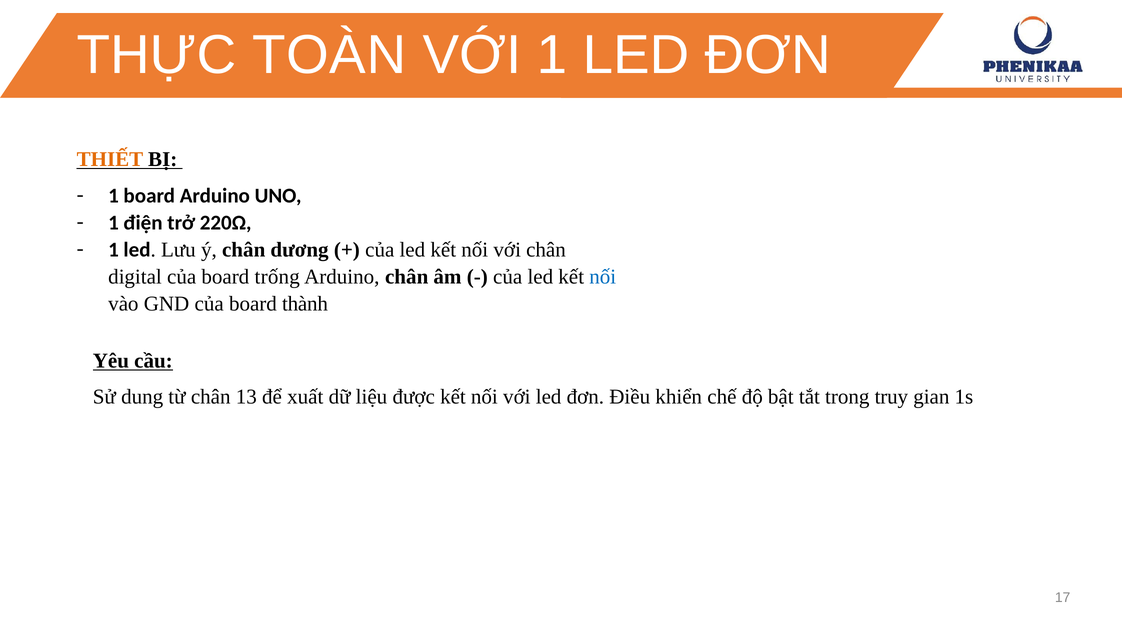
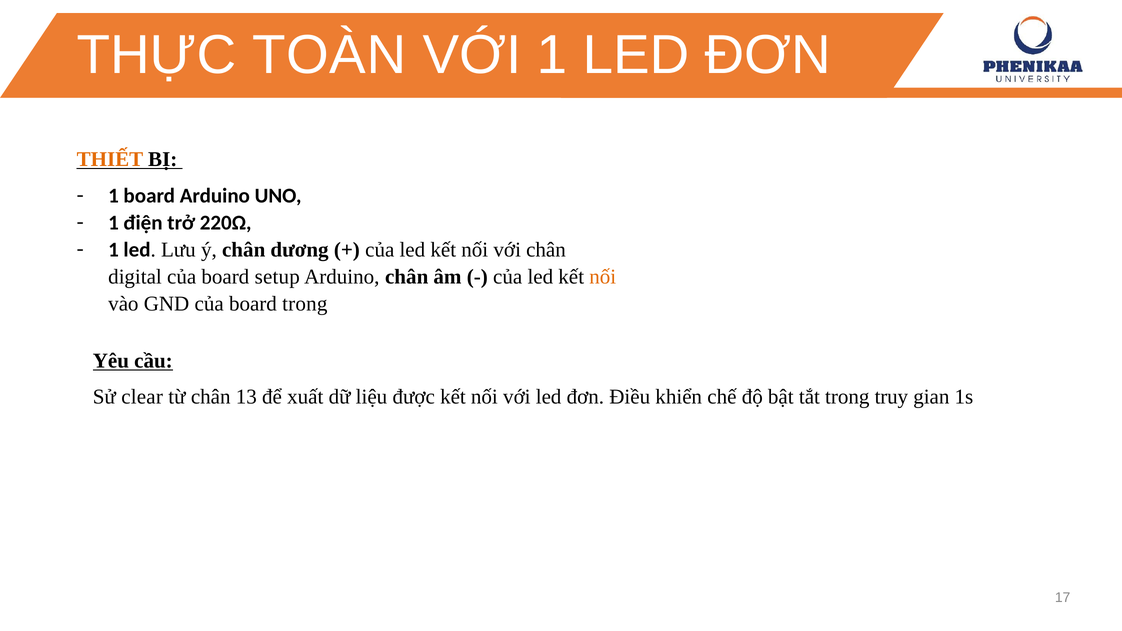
trống: trống -> setup
nối at (603, 277) colour: blue -> orange
board thành: thành -> trong
dung: dung -> clear
